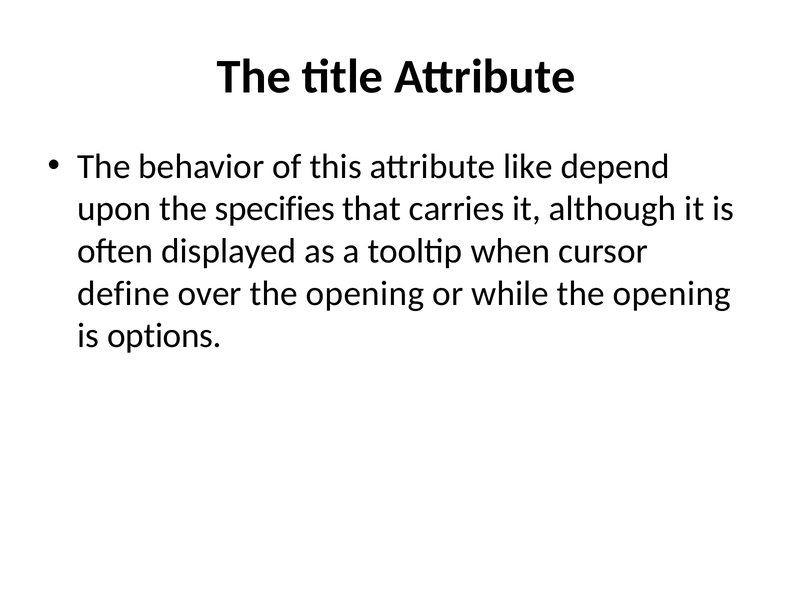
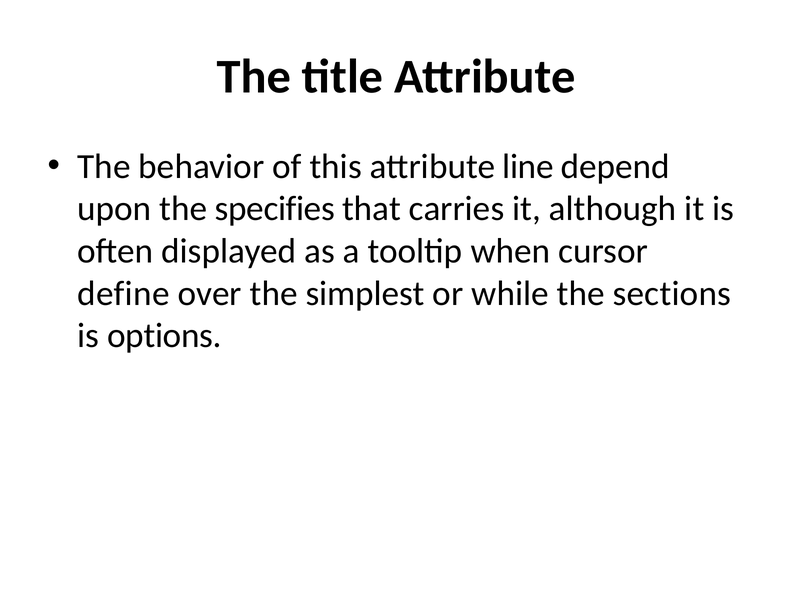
like: like -> line
over the opening: opening -> simplest
while the opening: opening -> sections
